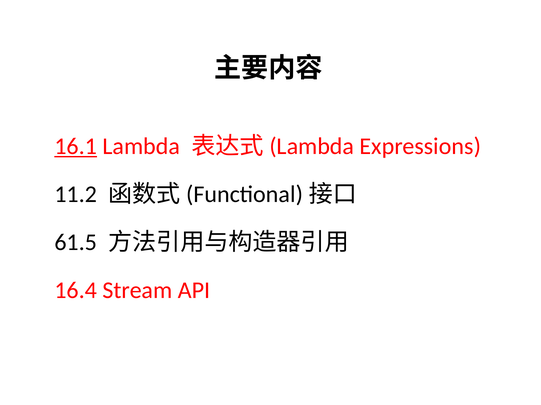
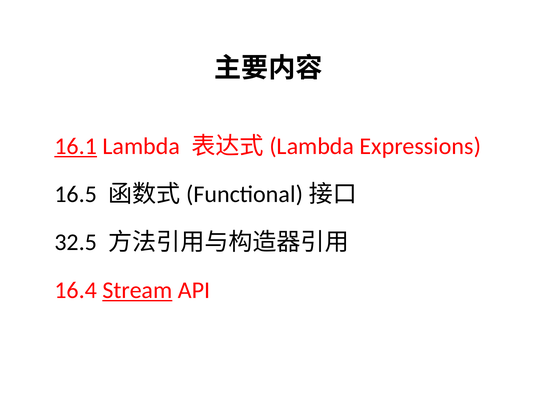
11.2: 11.2 -> 16.5
61.5: 61.5 -> 32.5
Stream underline: none -> present
